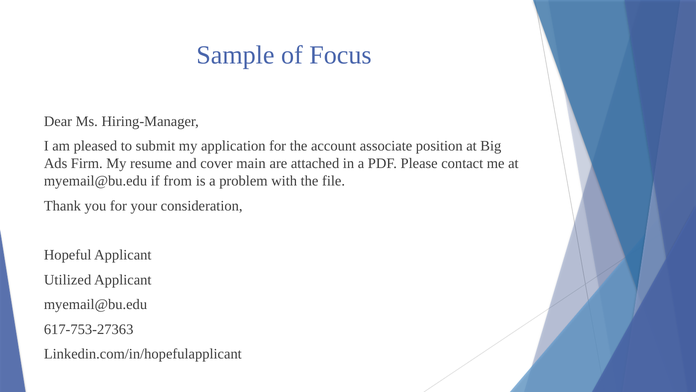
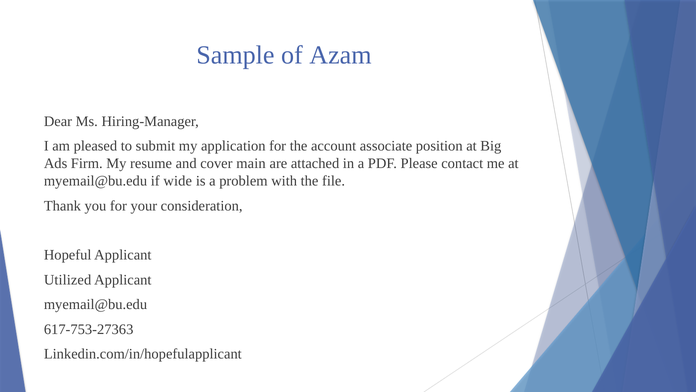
Focus: Focus -> Azam
from: from -> wide
